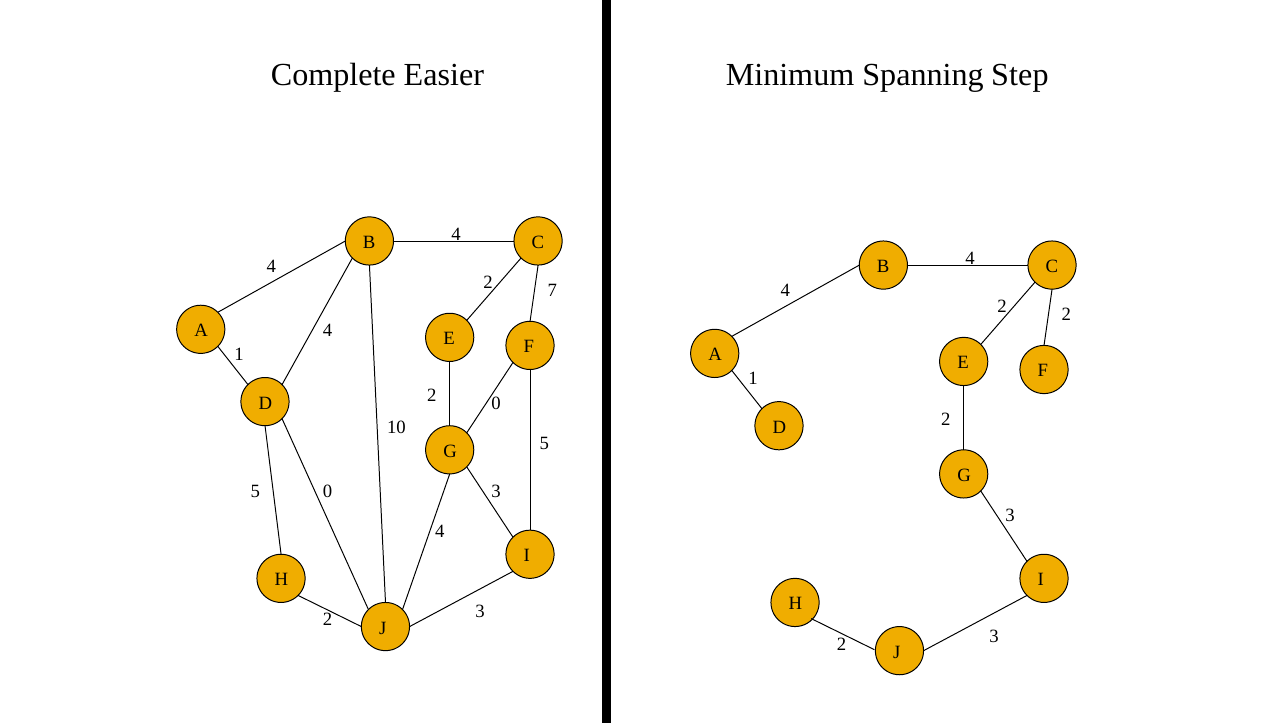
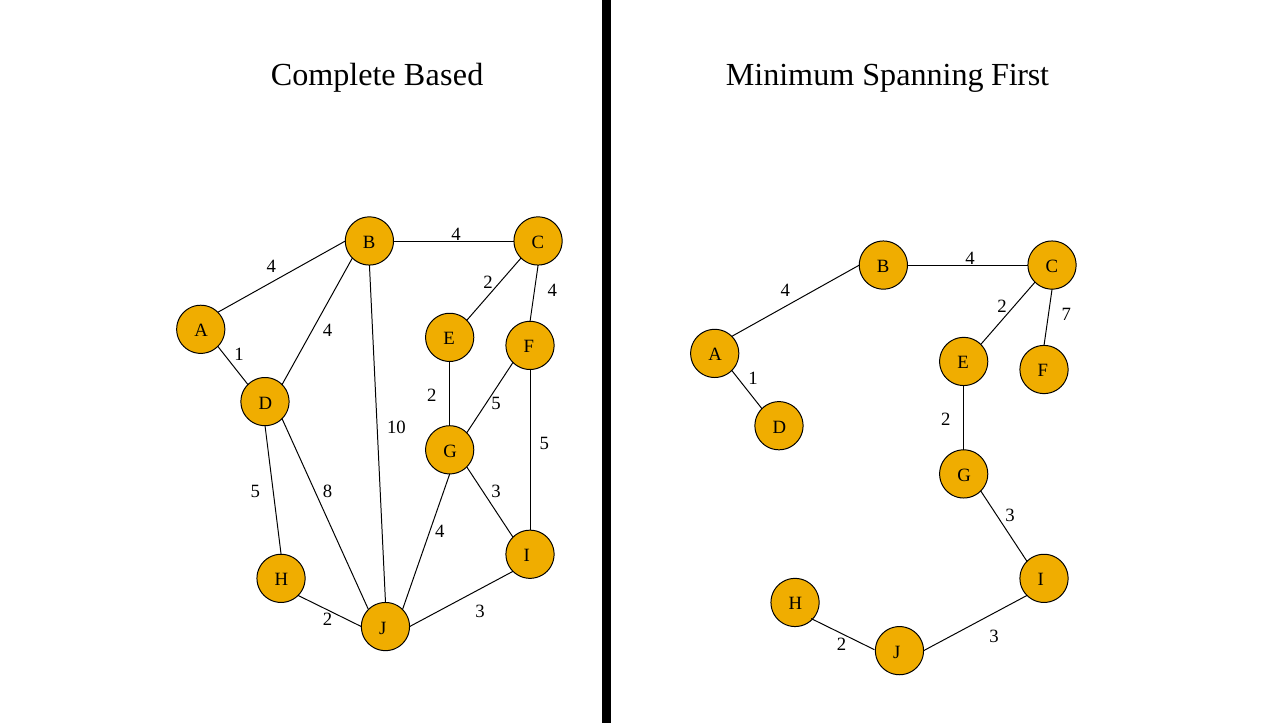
Easier: Easier -> Based
Step: Step -> First
7 at (552, 290): 7 -> 4
2 at (1066, 314): 2 -> 7
0 at (496, 403): 0 -> 5
5 0: 0 -> 8
